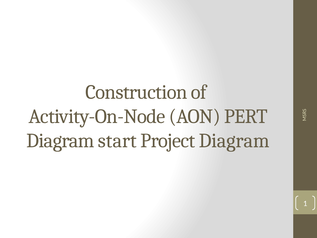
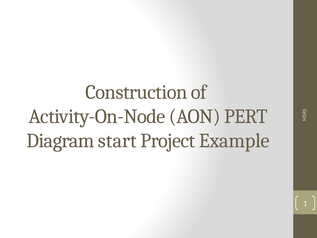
Project Diagram: Diagram -> Example
